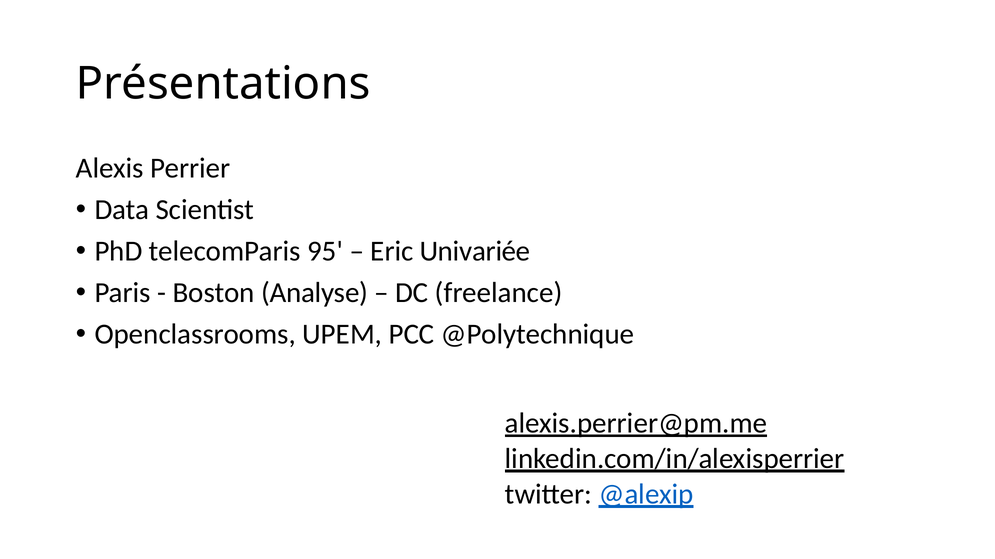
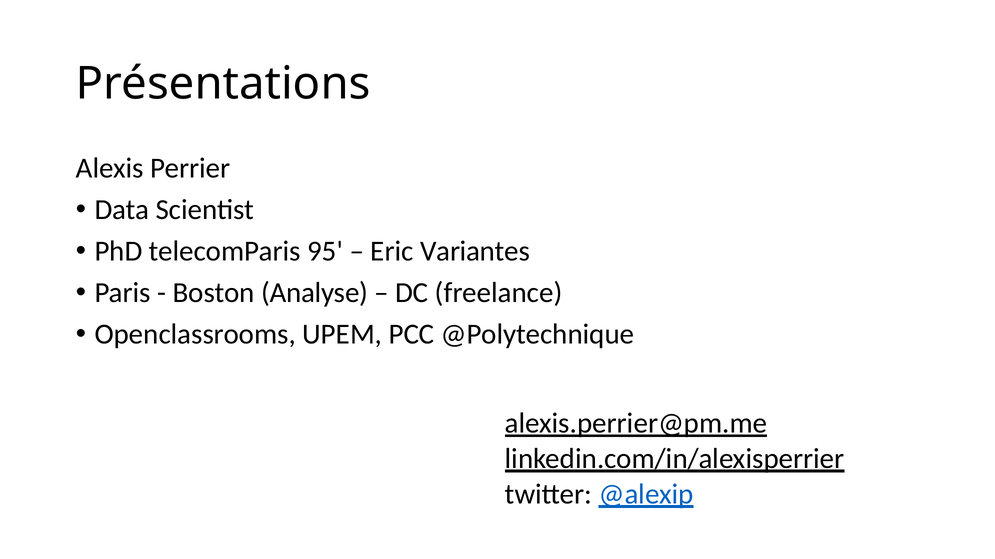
Univariée: Univariée -> Variantes
